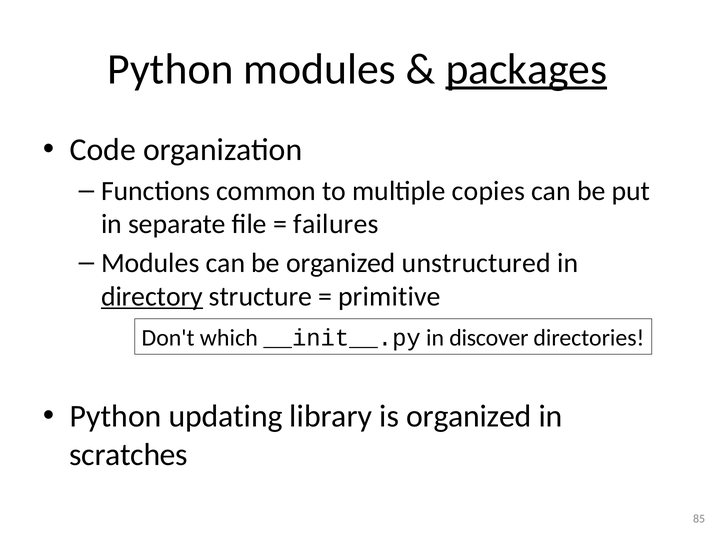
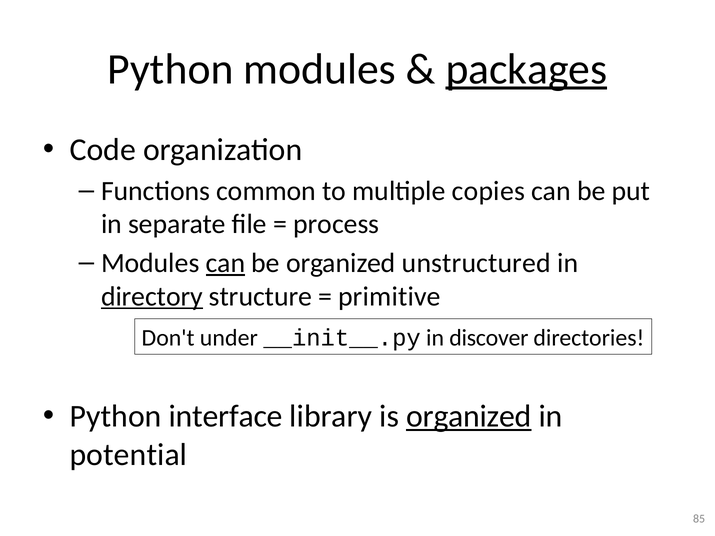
failures: failures -> process
can at (226, 263) underline: none -> present
which: which -> under
updating: updating -> interface
organized at (469, 417) underline: none -> present
scratches: scratches -> potential
